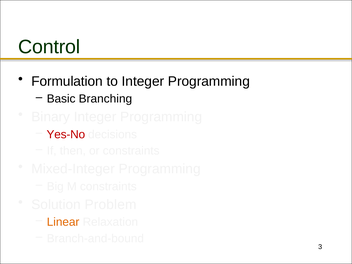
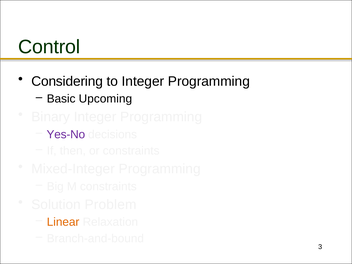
Formulation: Formulation -> Considering
Branching: Branching -> Upcoming
Yes-No colour: red -> purple
